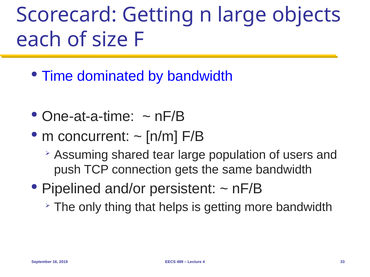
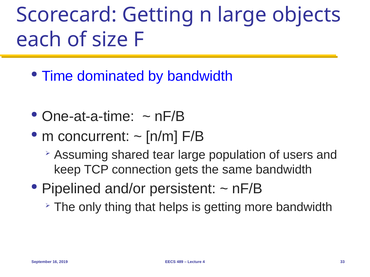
push: push -> keep
